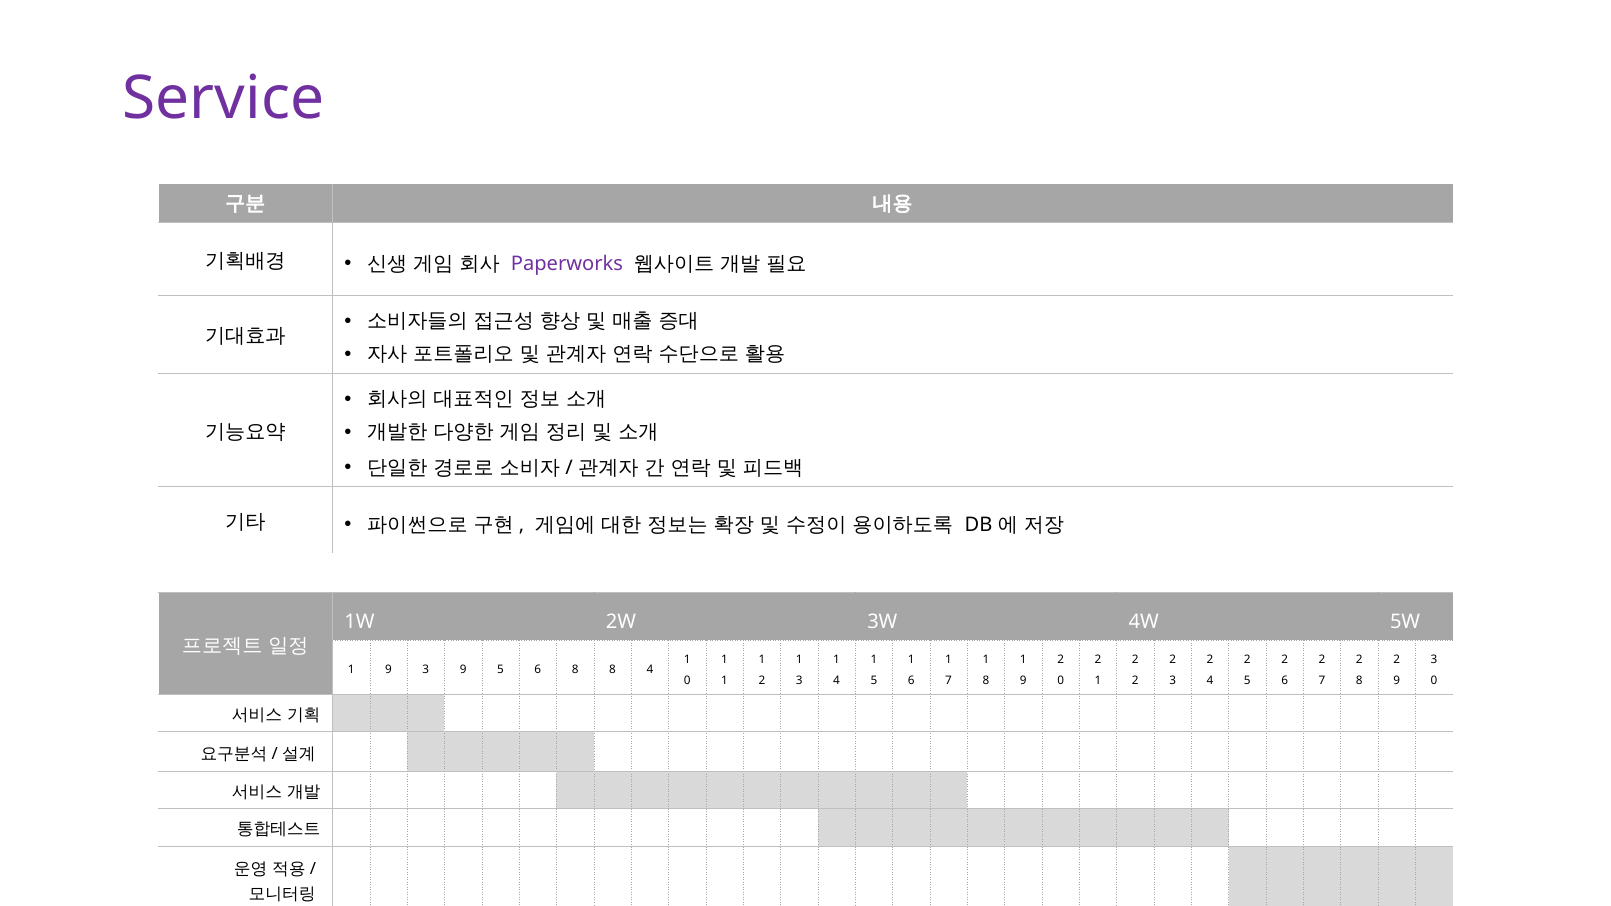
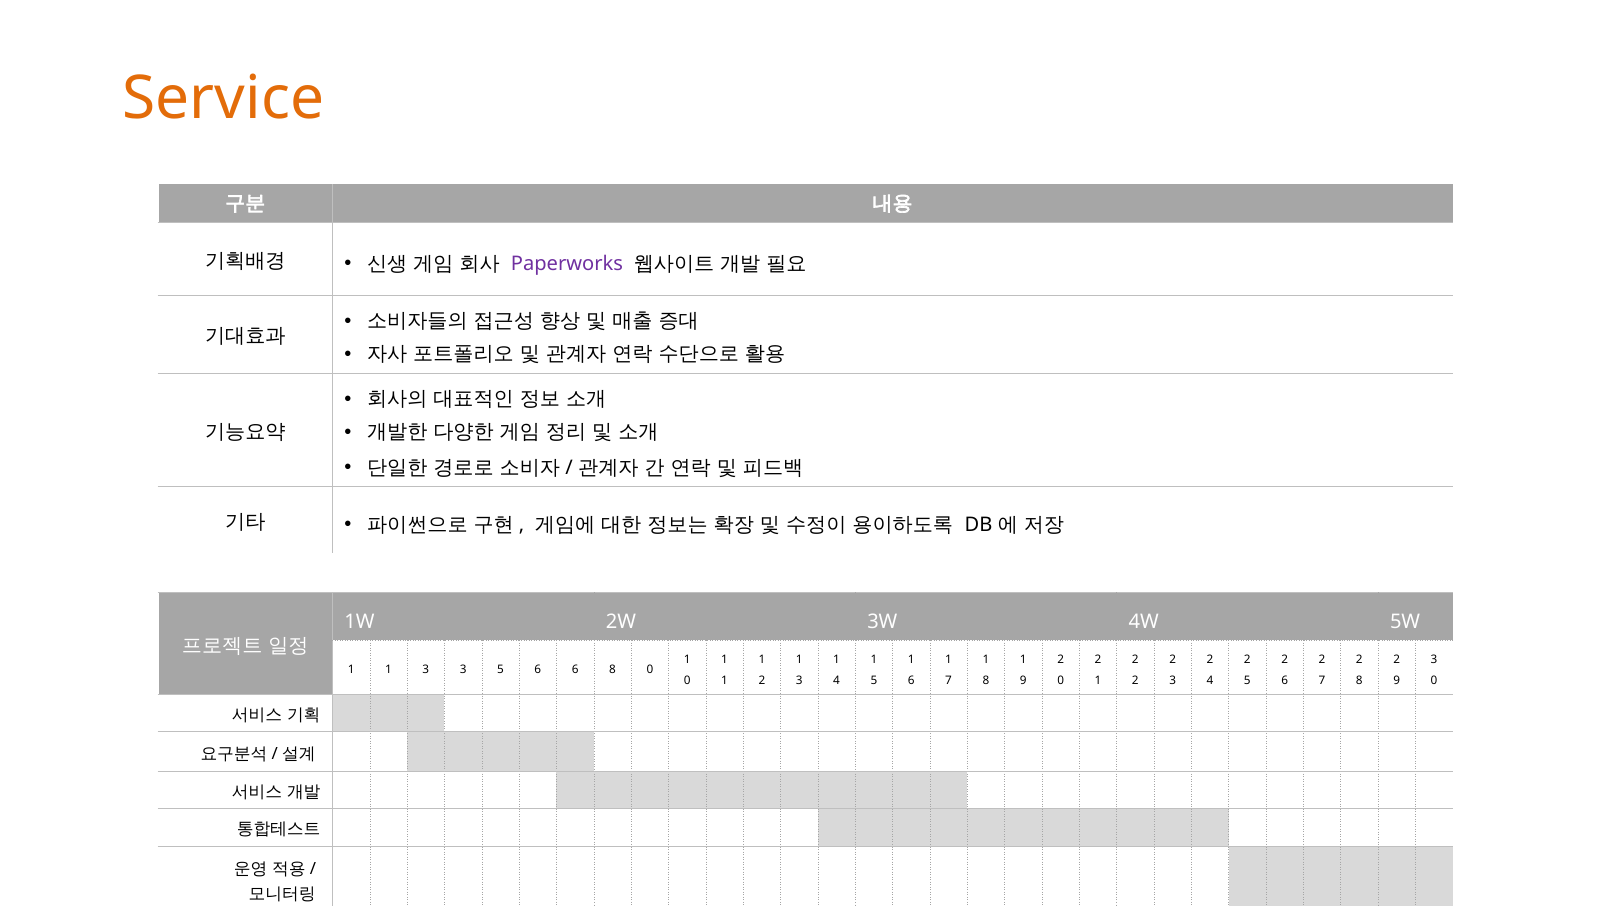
Service colour: purple -> orange
9 at (388, 670): 9 -> 1
3 9: 9 -> 3
6 8: 8 -> 6
8 4: 4 -> 0
